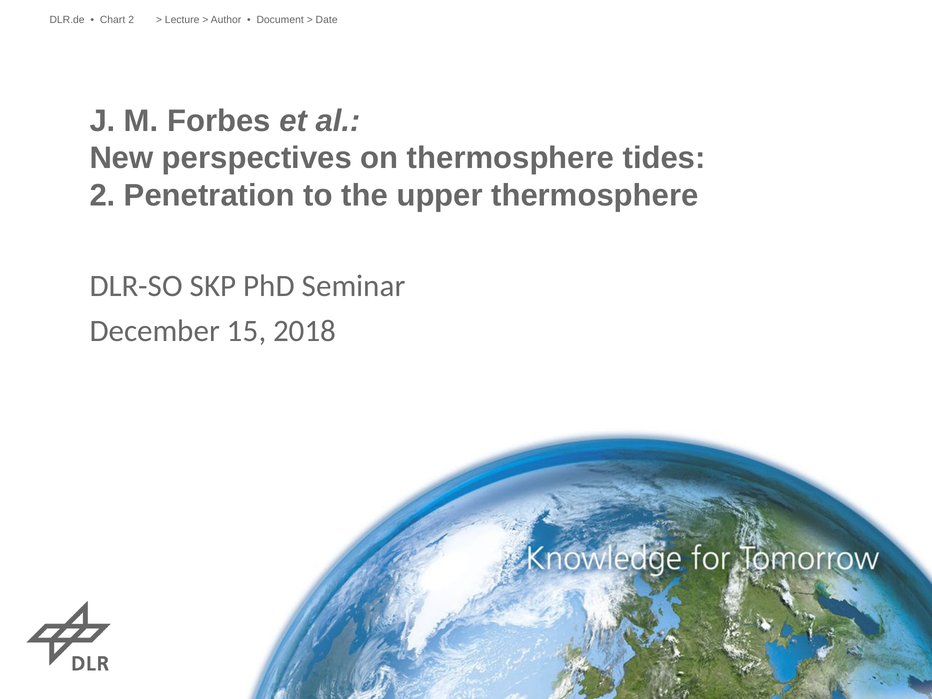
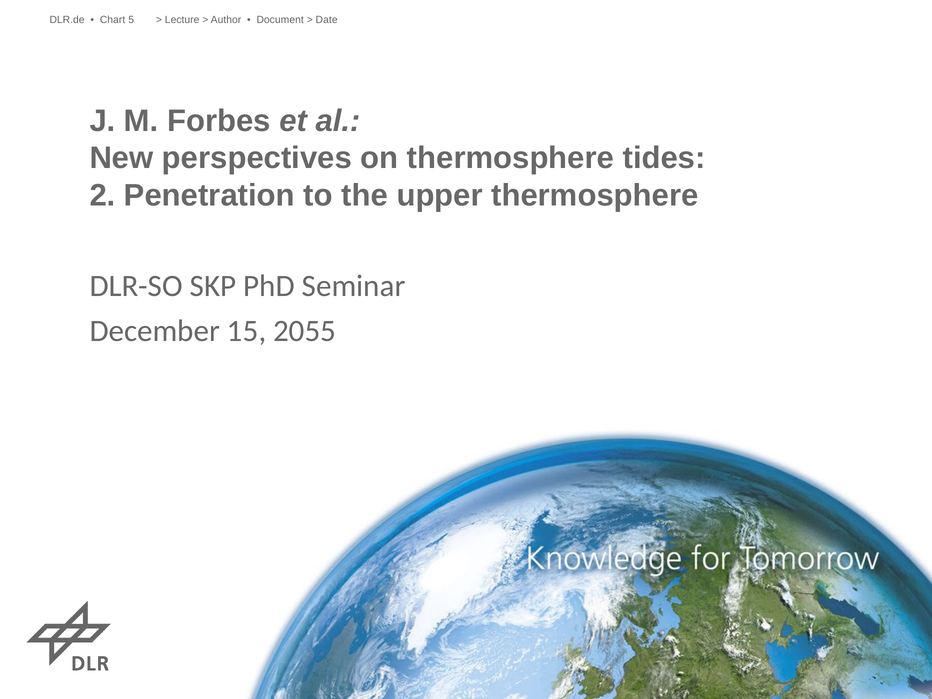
Chart 2: 2 -> 5
2018: 2018 -> 2055
